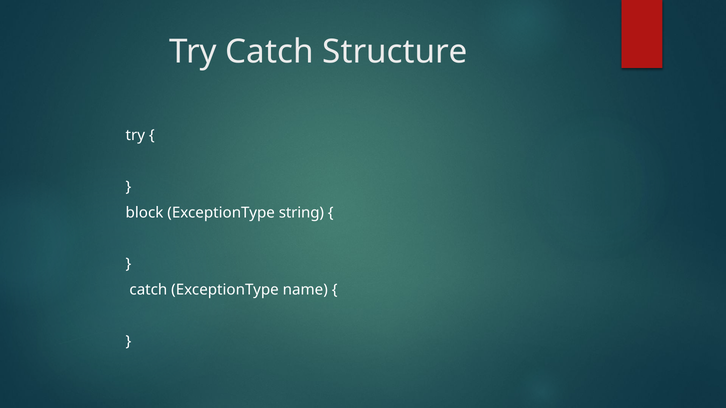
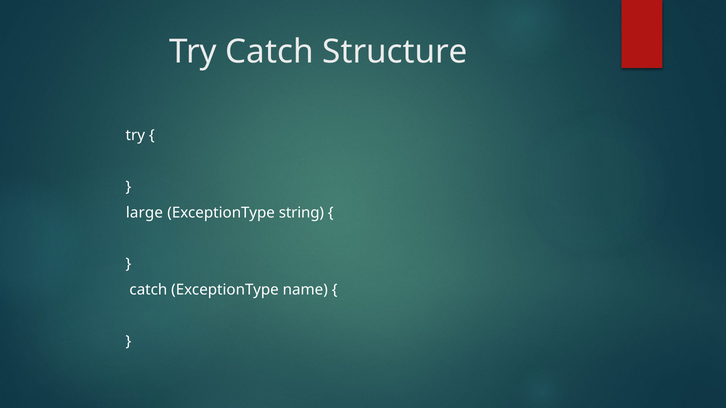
block: block -> large
